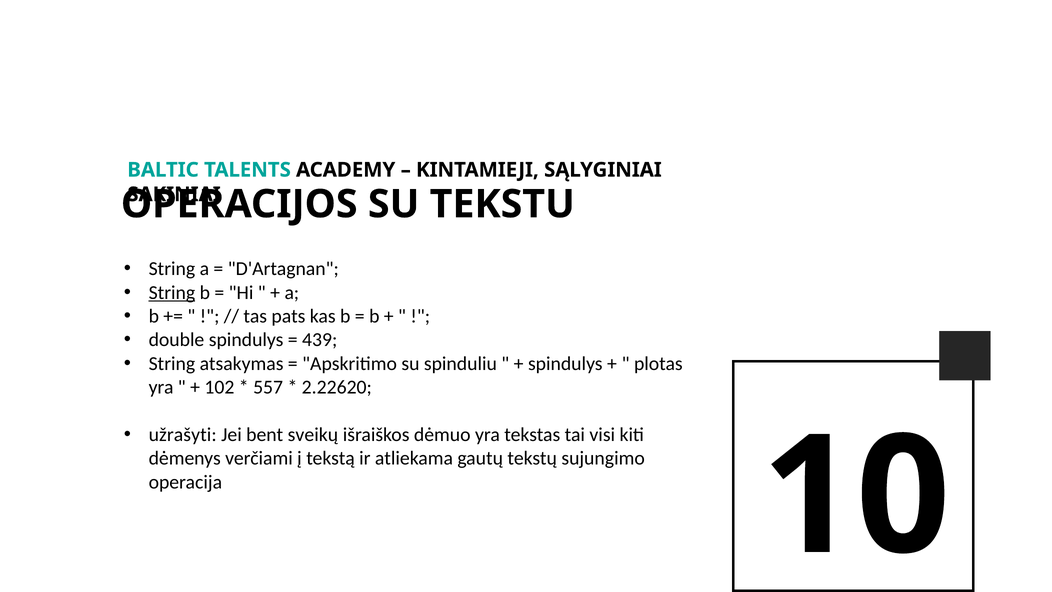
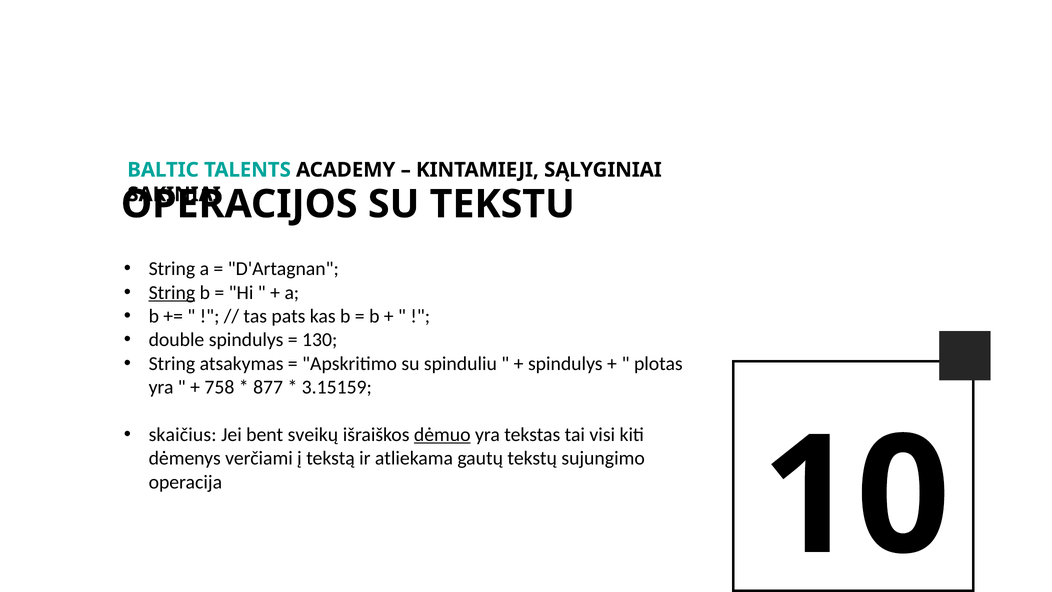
439: 439 -> 130
102: 102 -> 758
557: 557 -> 877
2.22620: 2.22620 -> 3.15159
užrašyti: užrašyti -> skaičius
dėmuo underline: none -> present
